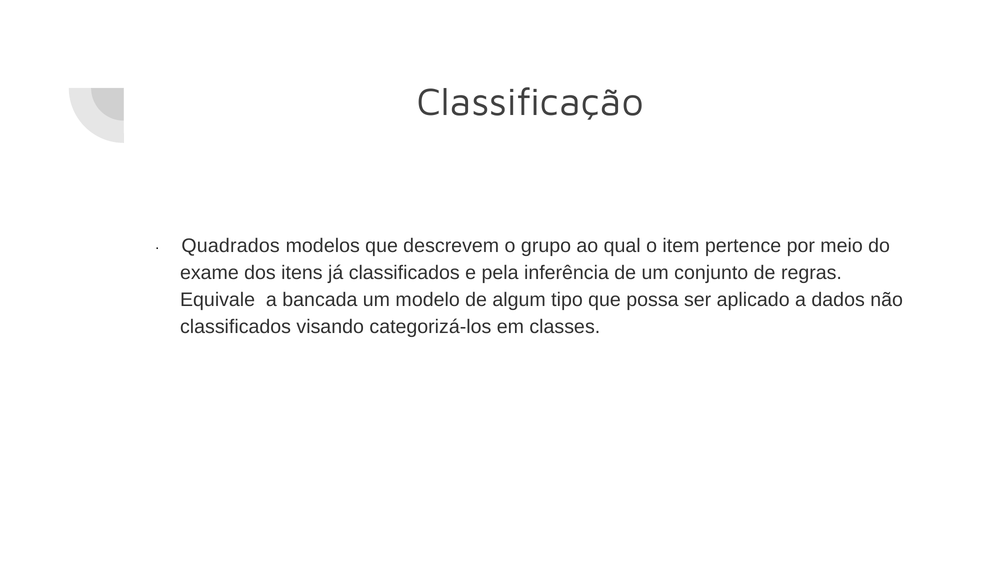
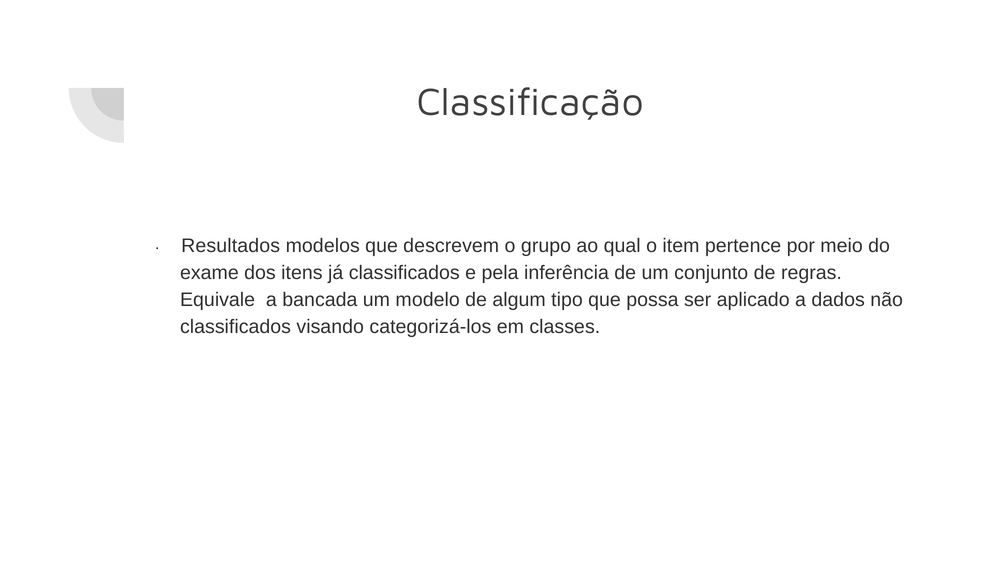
Quadrados: Quadrados -> Resultados
